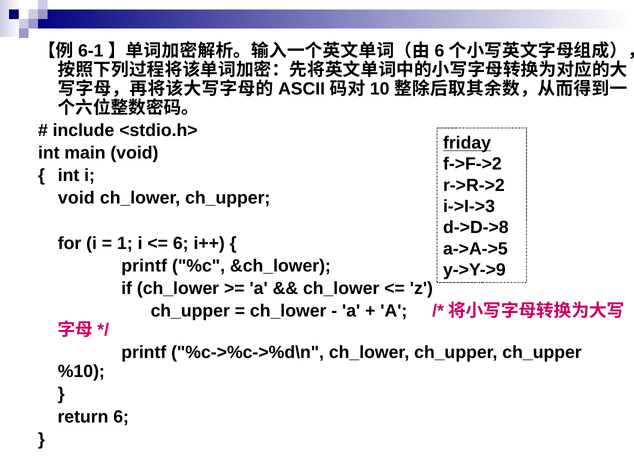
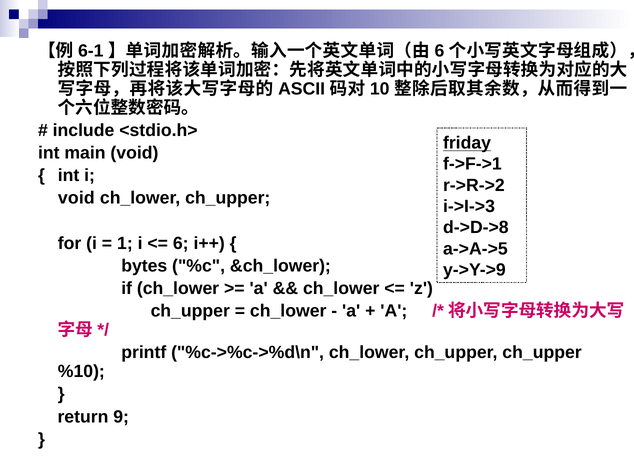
f->F->2: f->F->2 -> f->F->1
printf at (144, 266): printf -> bytes
return 6: 6 -> 9
